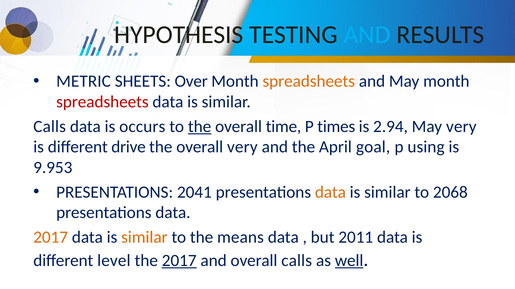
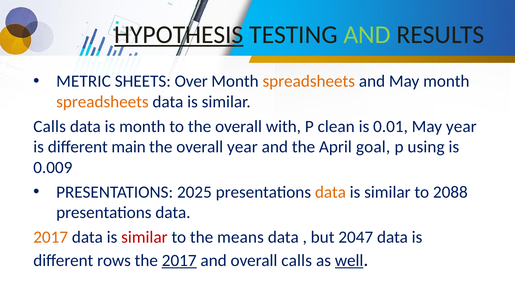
HYPOTHESIS underline: none -> present
AND at (367, 35) colour: light blue -> light green
spreadsheets at (102, 102) colour: red -> orange
is occurs: occurs -> month
the at (200, 127) underline: present -> none
time: time -> with
times: times -> clean
2.94: 2.94 -> 0.01
May very: very -> year
drive: drive -> main
overall very: very -> year
9.953: 9.953 -> 0.009
2041: 2041 -> 2025
2068: 2068 -> 2088
similar at (144, 238) colour: orange -> red
2011: 2011 -> 2047
level: level -> rows
